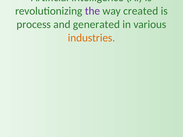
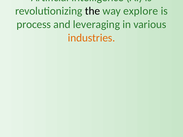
the colour: purple -> black
created: created -> explore
generated: generated -> leveraging
